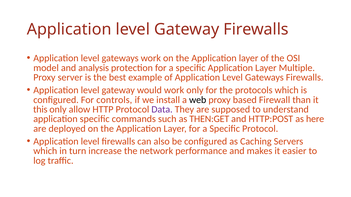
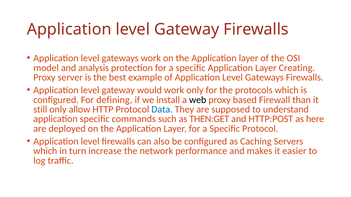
Multiple: Multiple -> Creating
controls: controls -> defining
this: this -> still
Data colour: purple -> blue
